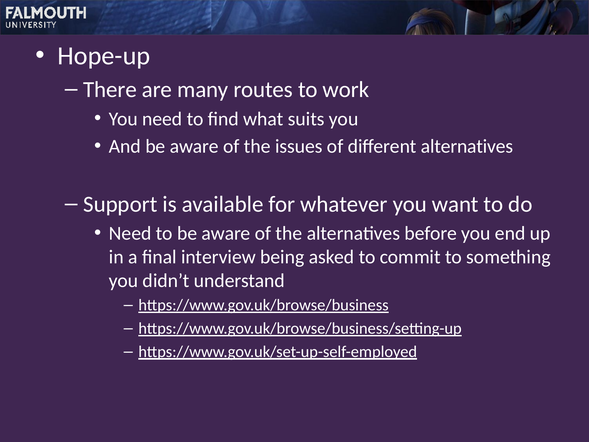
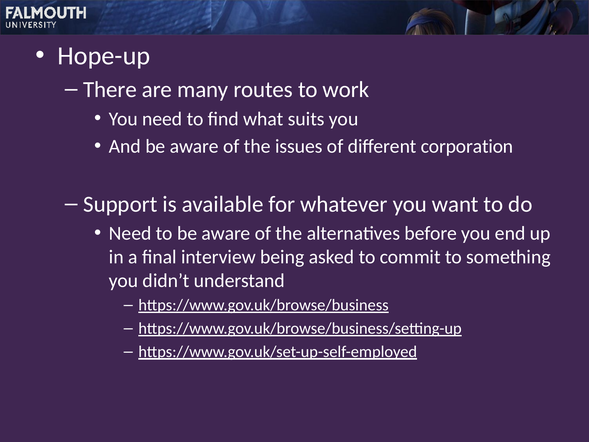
different alternatives: alternatives -> corporation
